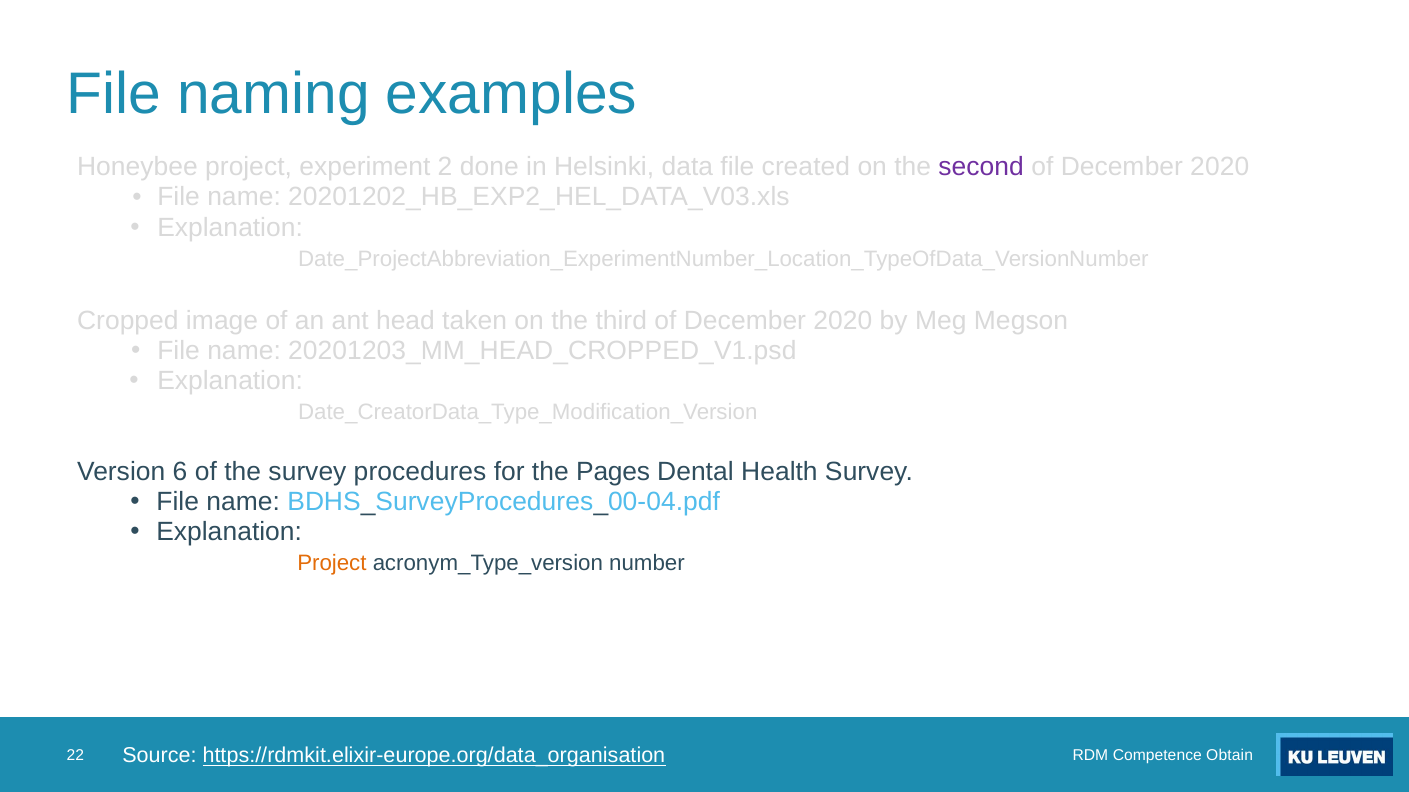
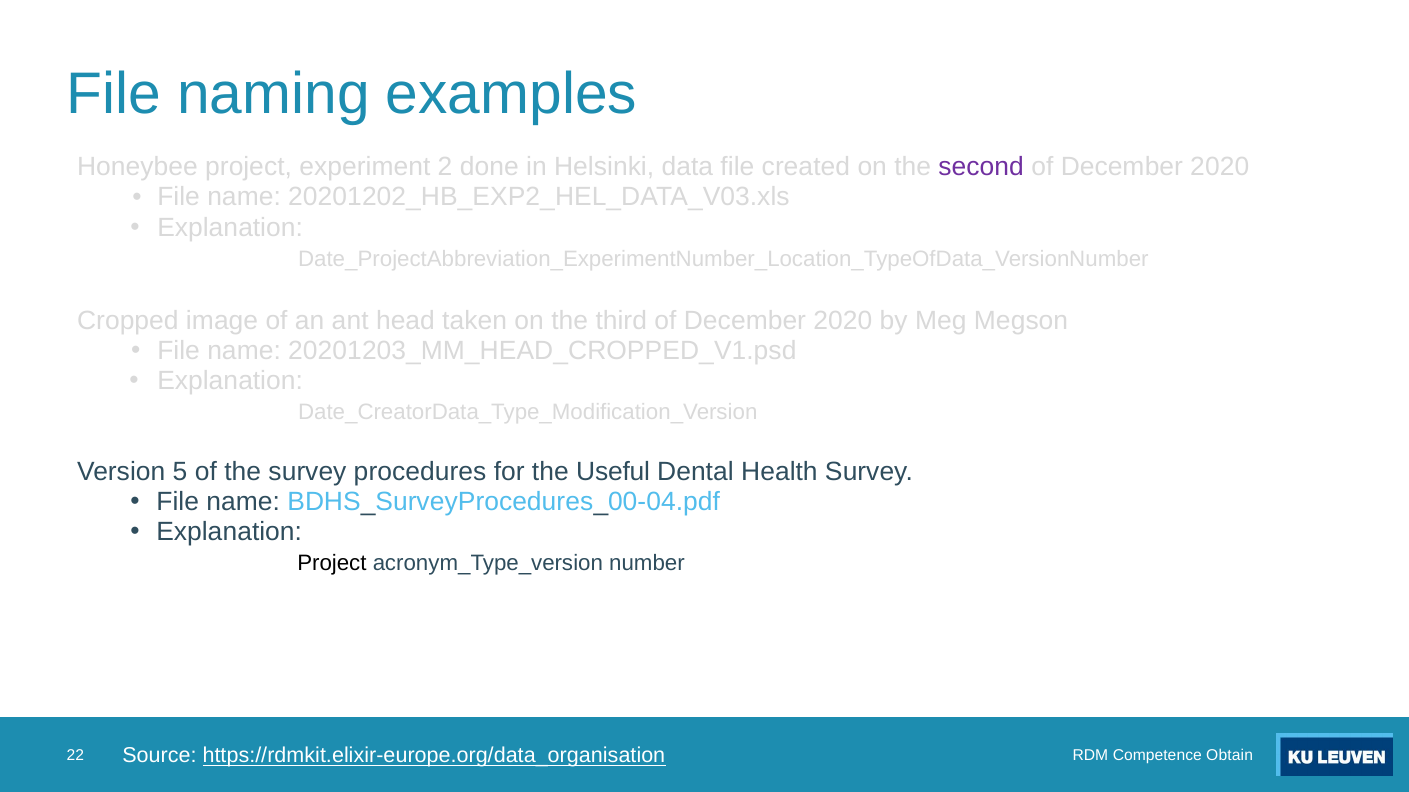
6: 6 -> 5
Pages: Pages -> Useful
Project at (332, 564) colour: orange -> black
